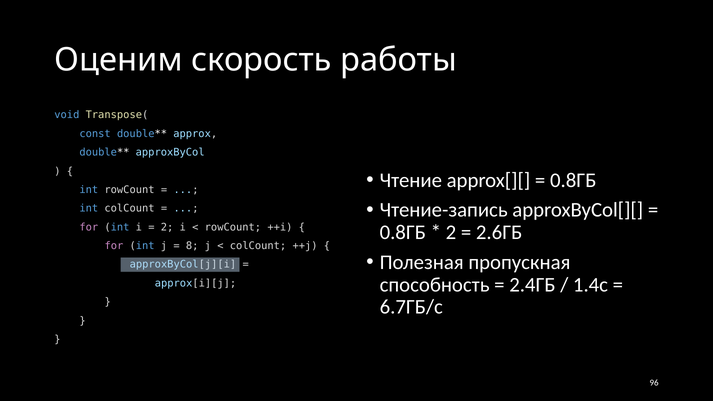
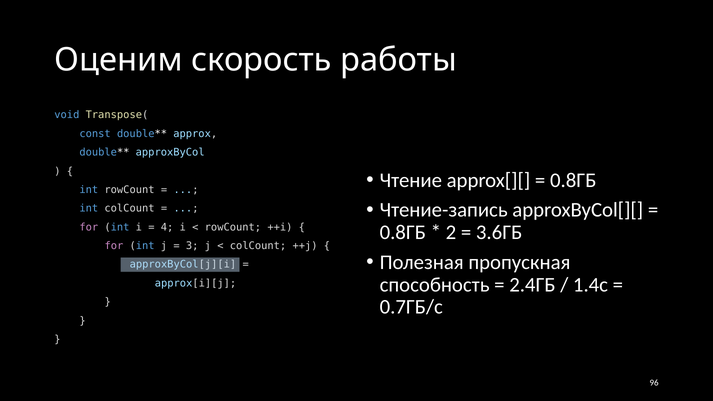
2 at (167, 227): 2 -> 4
2.6ГБ: 2.6ГБ -> 3.6ГБ
8: 8 -> 3
6.7ГБ/с: 6.7ГБ/с -> 0.7ГБ/с
